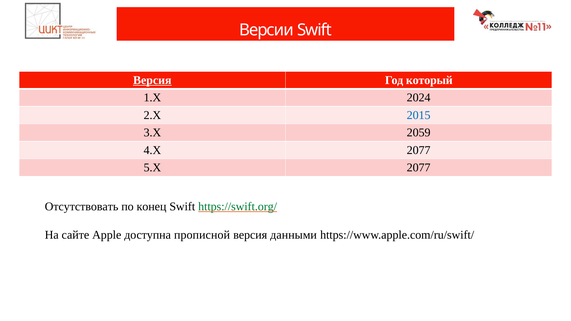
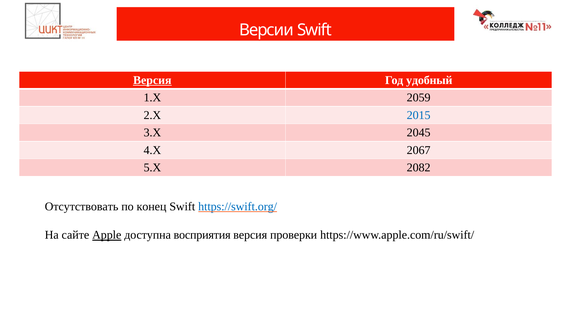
который: который -> удобный
2024: 2024 -> 2059
2059: 2059 -> 2045
4.X 2077: 2077 -> 2067
5.X 2077: 2077 -> 2082
https://swift.org/ colour: green -> blue
Apple underline: none -> present
прописной: прописной -> восприятия
данными: данными -> проверки
